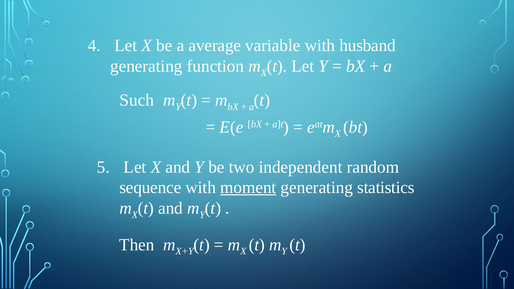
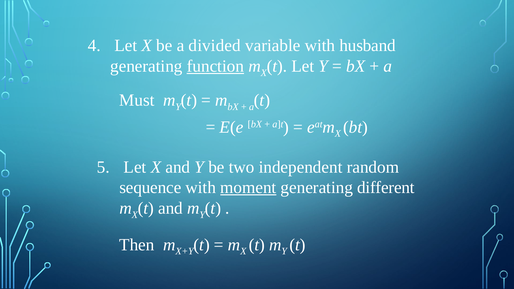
average: average -> divided
function underline: none -> present
Such: Such -> Must
statistics: statistics -> different
